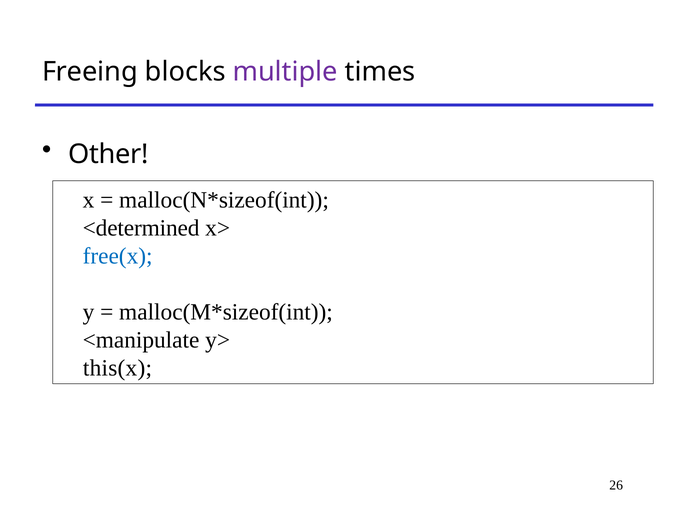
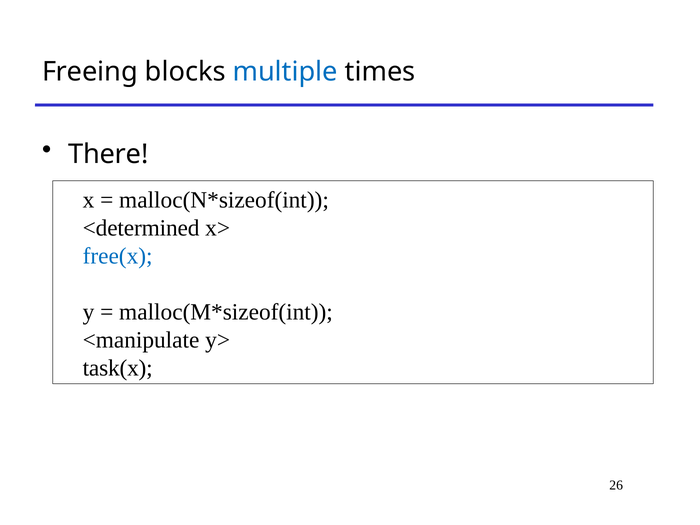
multiple colour: purple -> blue
Other: Other -> There
this(x: this(x -> task(x
